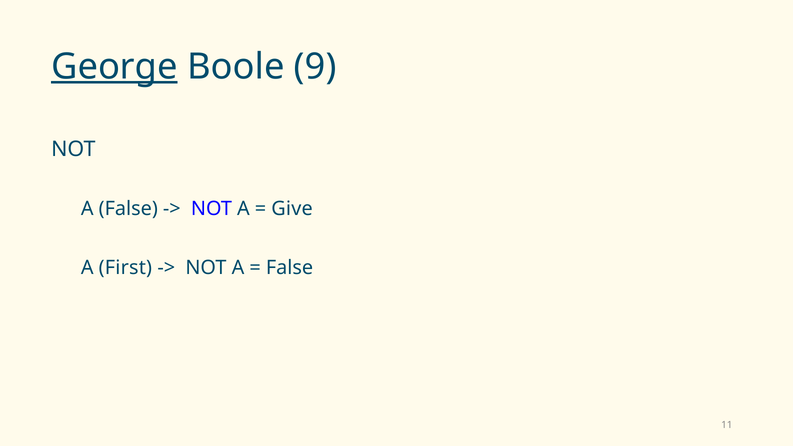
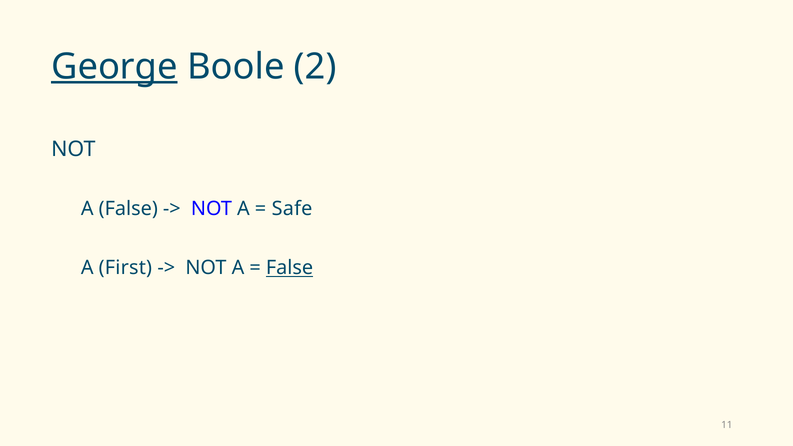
9: 9 -> 2
Give: Give -> Safe
False at (289, 268) underline: none -> present
